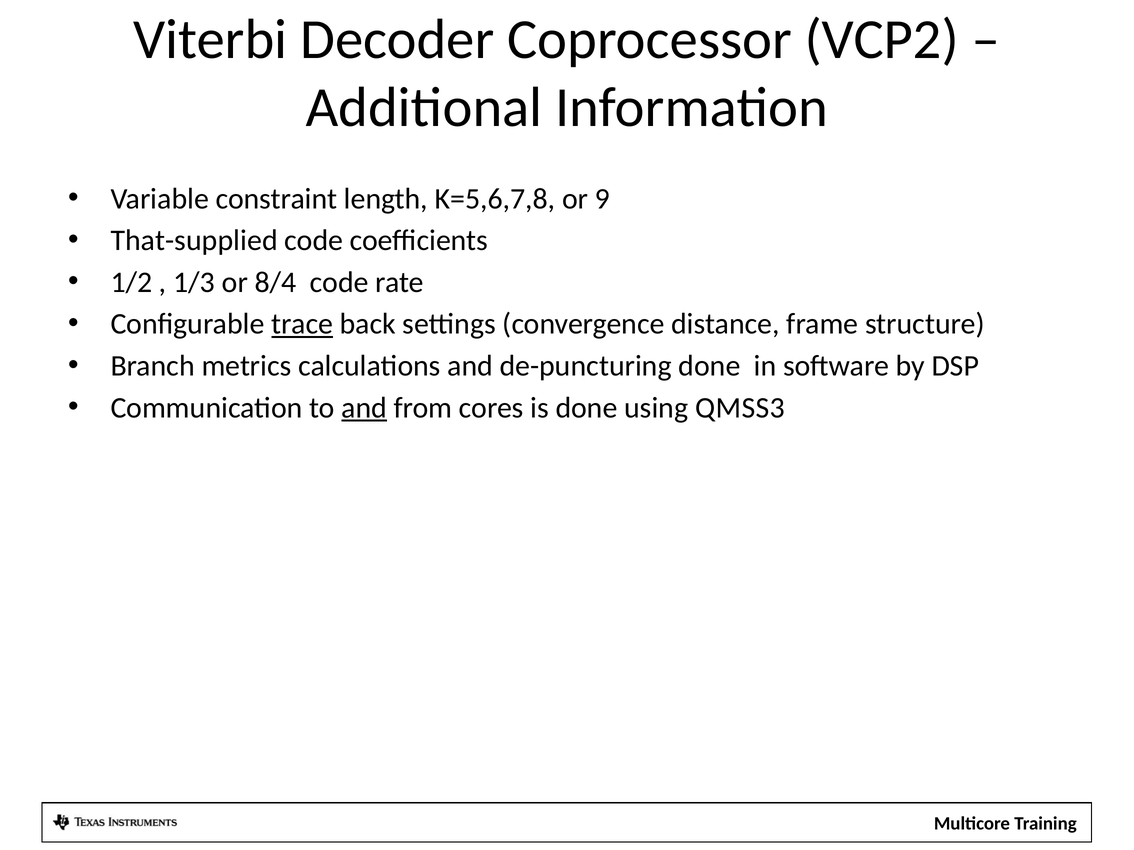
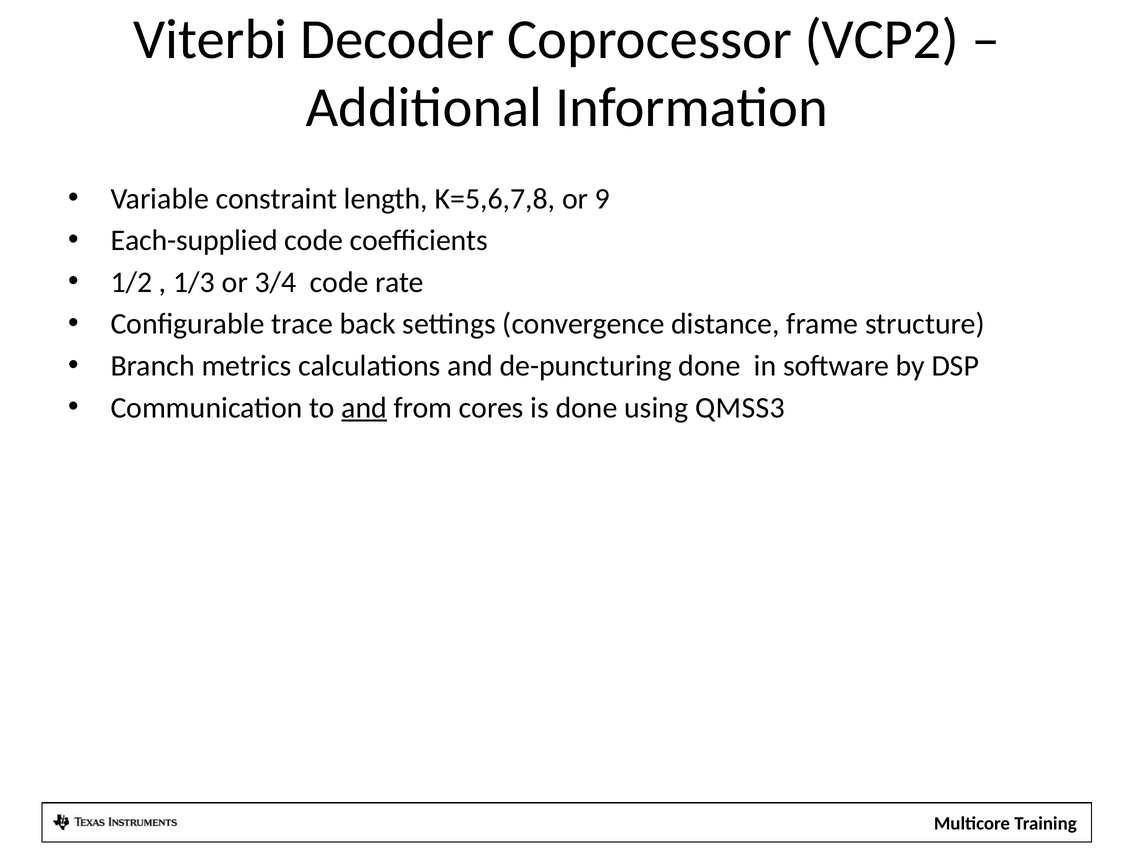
That-supplied: That-supplied -> Each-supplied
8/4: 8/4 -> 3/4
trace underline: present -> none
